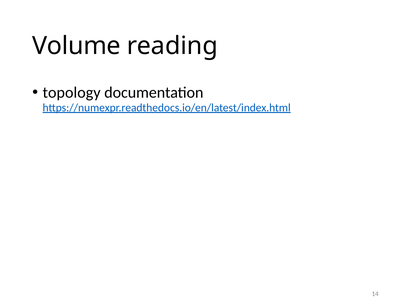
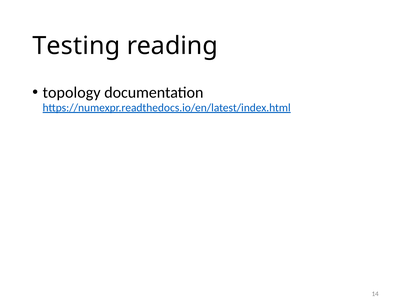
Volume: Volume -> Testing
